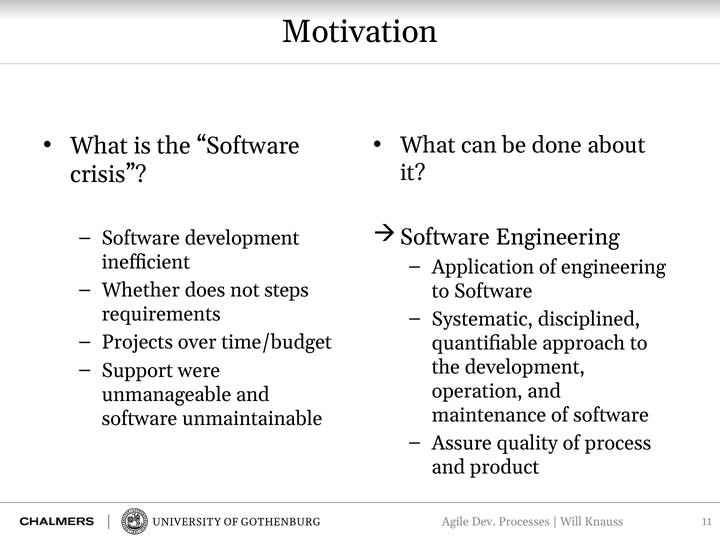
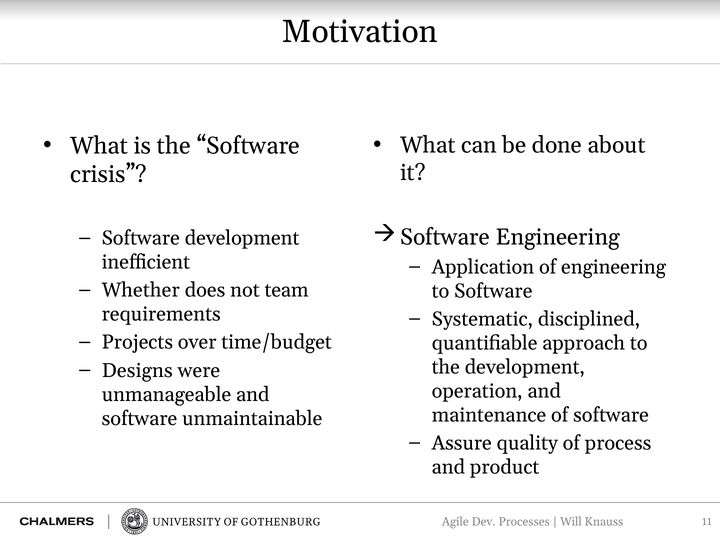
steps: steps -> team
Support: Support -> Designs
